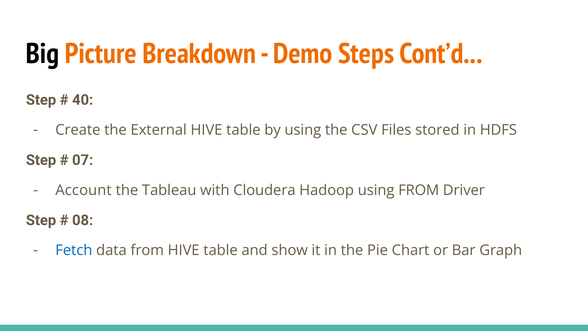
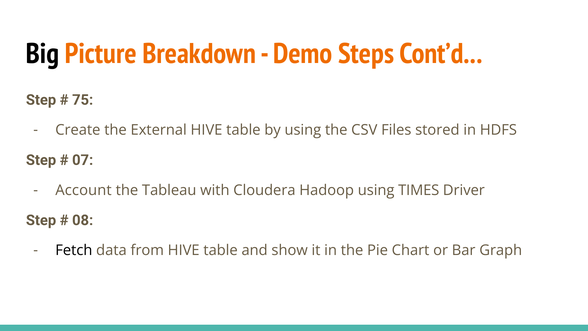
40: 40 -> 75
using FROM: FROM -> TIMES
Fetch colour: blue -> black
